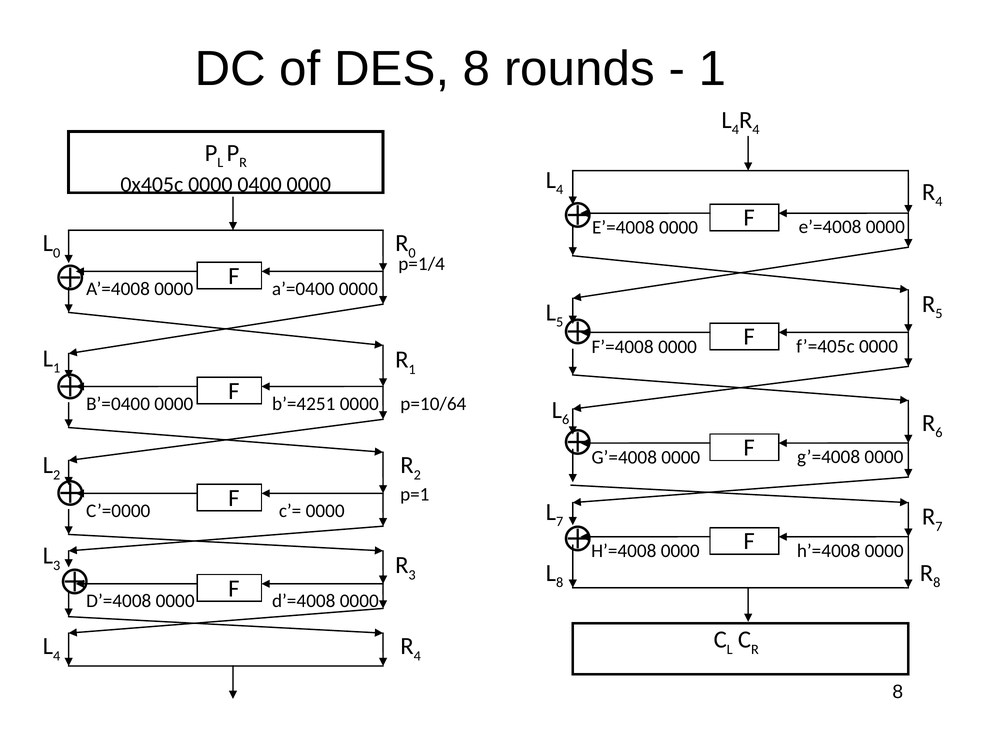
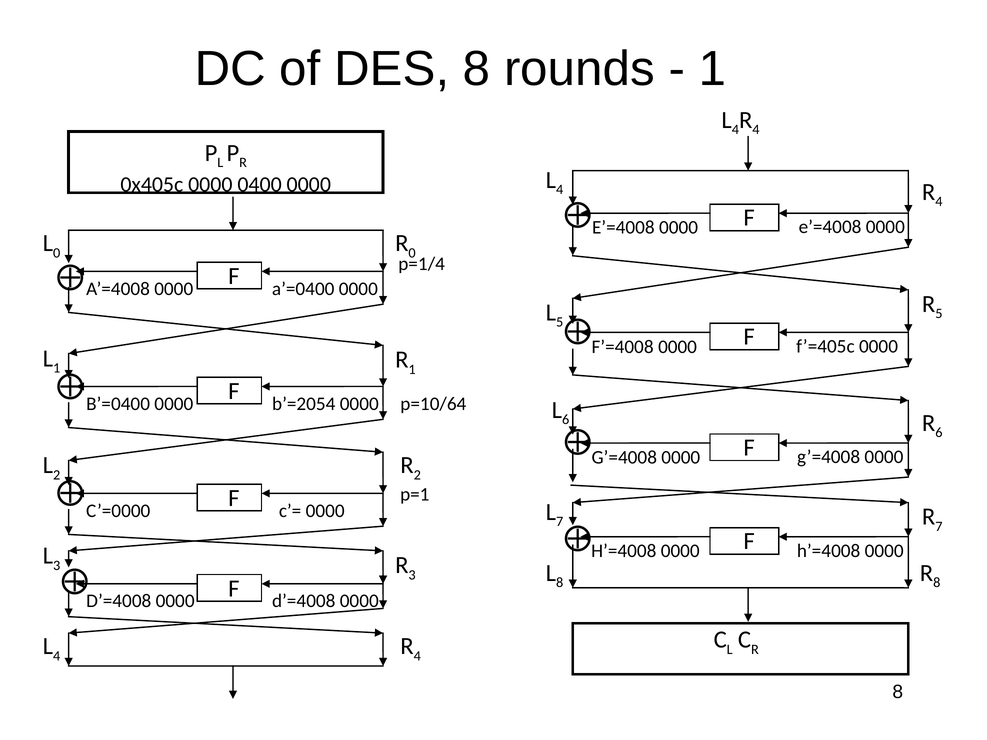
b’=4251: b’=4251 -> b’=2054
